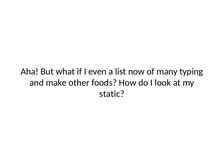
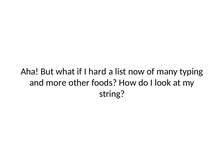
even: even -> hard
make: make -> more
static: static -> string
